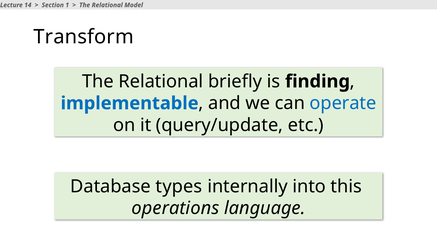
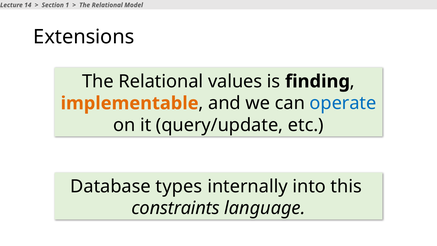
Transform: Transform -> Extensions
briefly: briefly -> values
implementable colour: blue -> orange
operations: operations -> constraints
